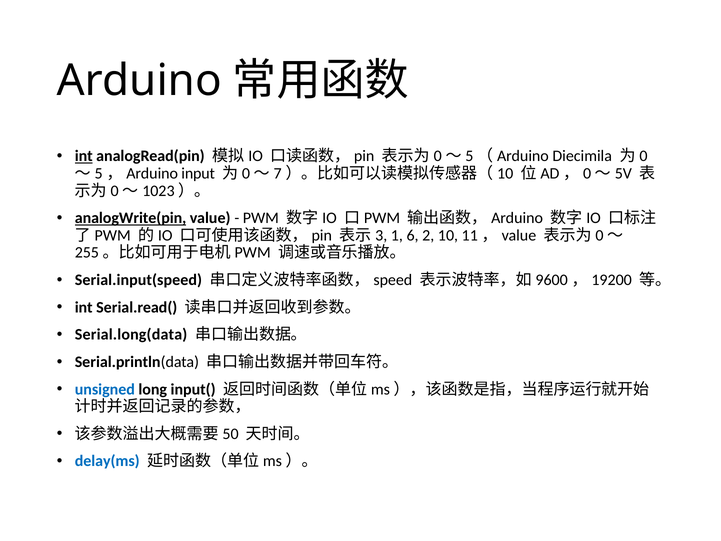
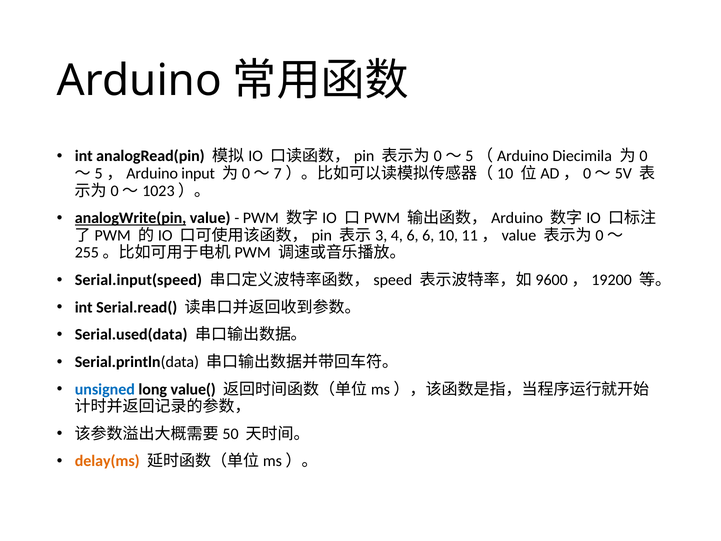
int at (84, 156) underline: present -> none
1: 1 -> 4
6 2: 2 -> 6
Serial.long(data: Serial.long(data -> Serial.used(data
input(: input( -> value(
delay(ms colour: blue -> orange
